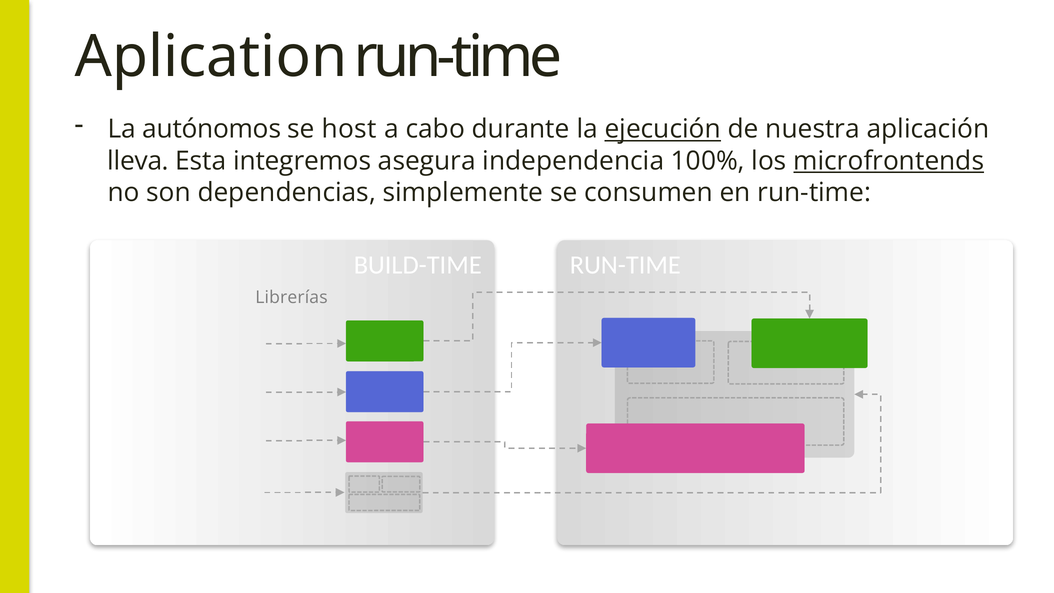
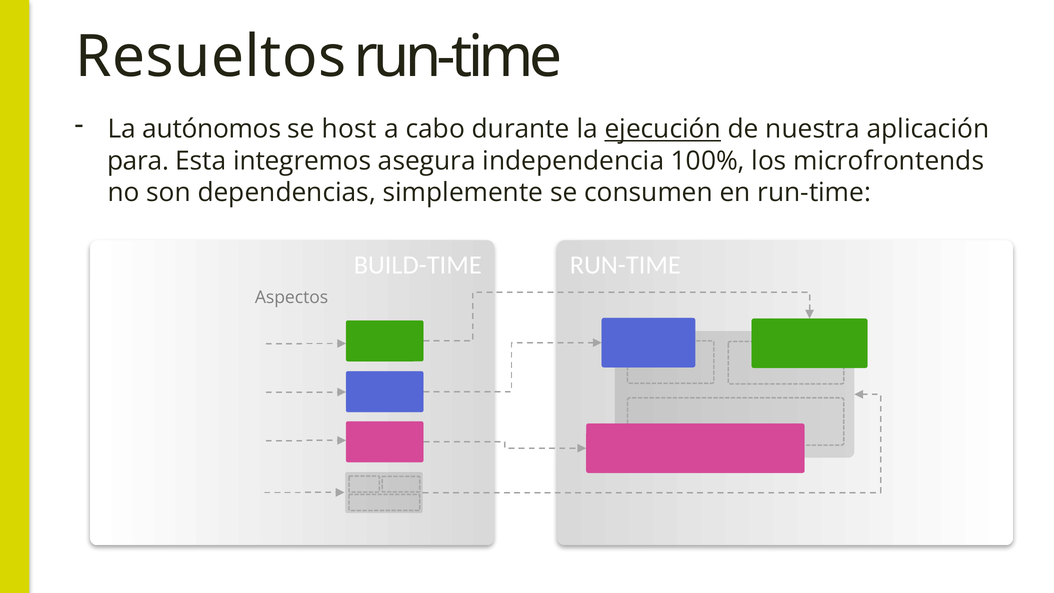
Aplication: Aplication -> Resueltos
lleva: lleva -> para
microfrontends underline: present -> none
Librerías: Librerías -> Aspectos
